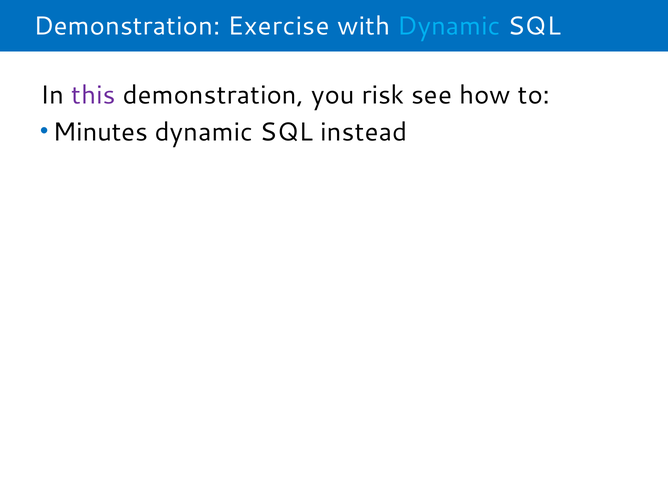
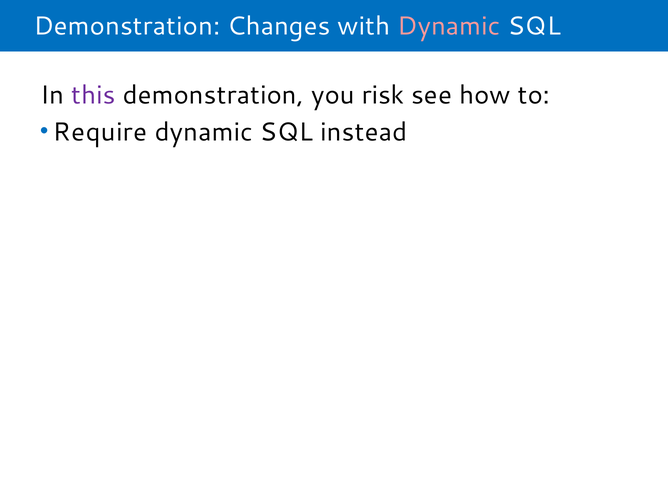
Exercise: Exercise -> Changes
Dynamic at (449, 26) colour: light blue -> pink
Minutes: Minutes -> Require
